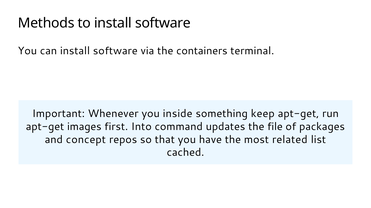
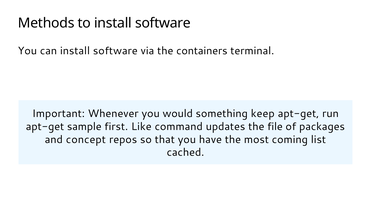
inside: inside -> would
images: images -> sample
Into: Into -> Like
related: related -> coming
